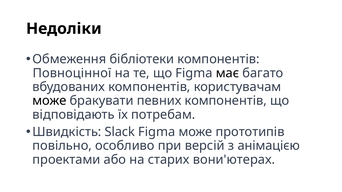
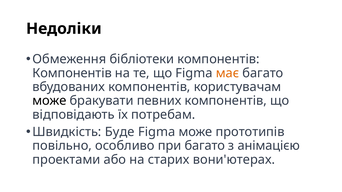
Повноцінної at (72, 73): Повноцінної -> Компонентів
має colour: black -> orange
Slack: Slack -> Буде
при версій: версій -> багато
